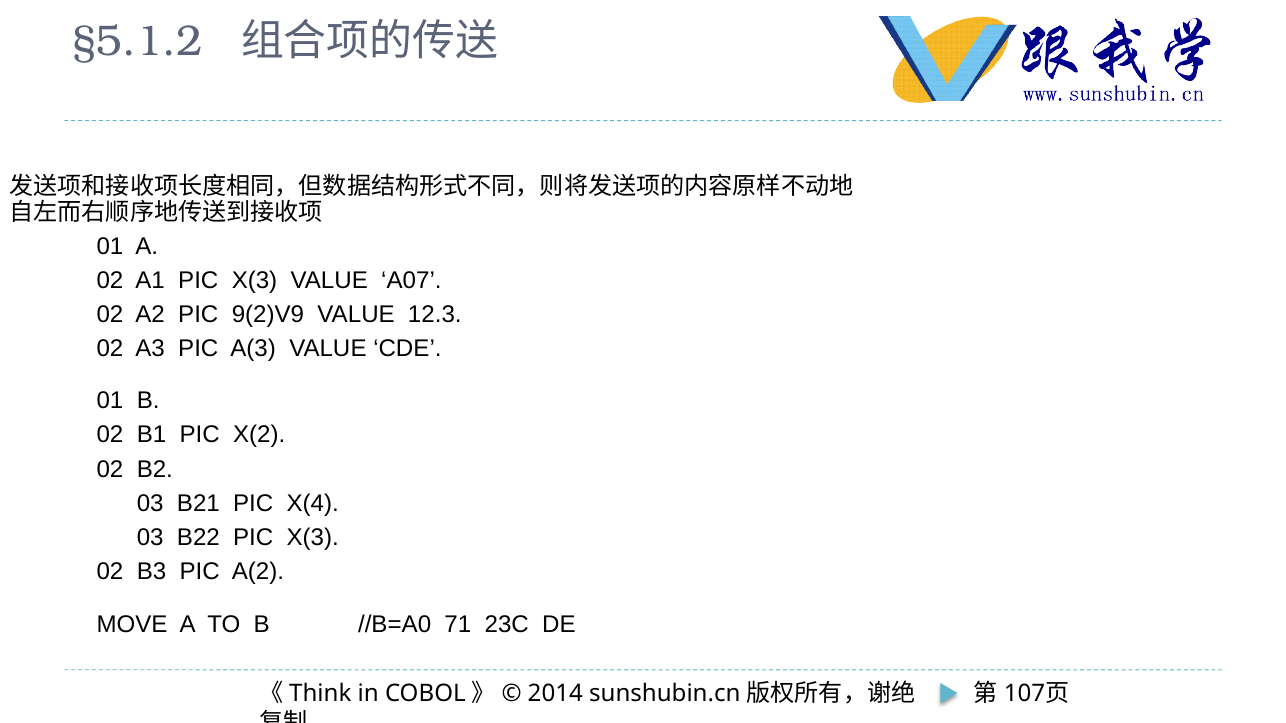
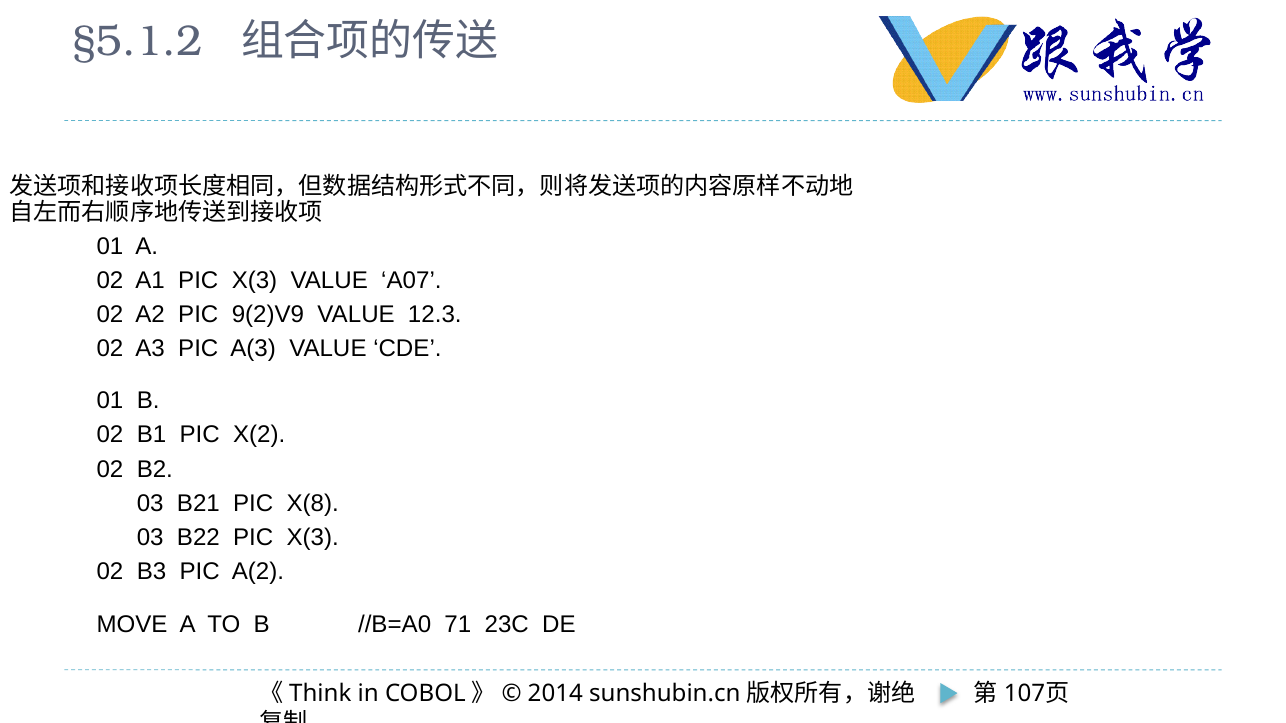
X(4: X(4 -> X(8
